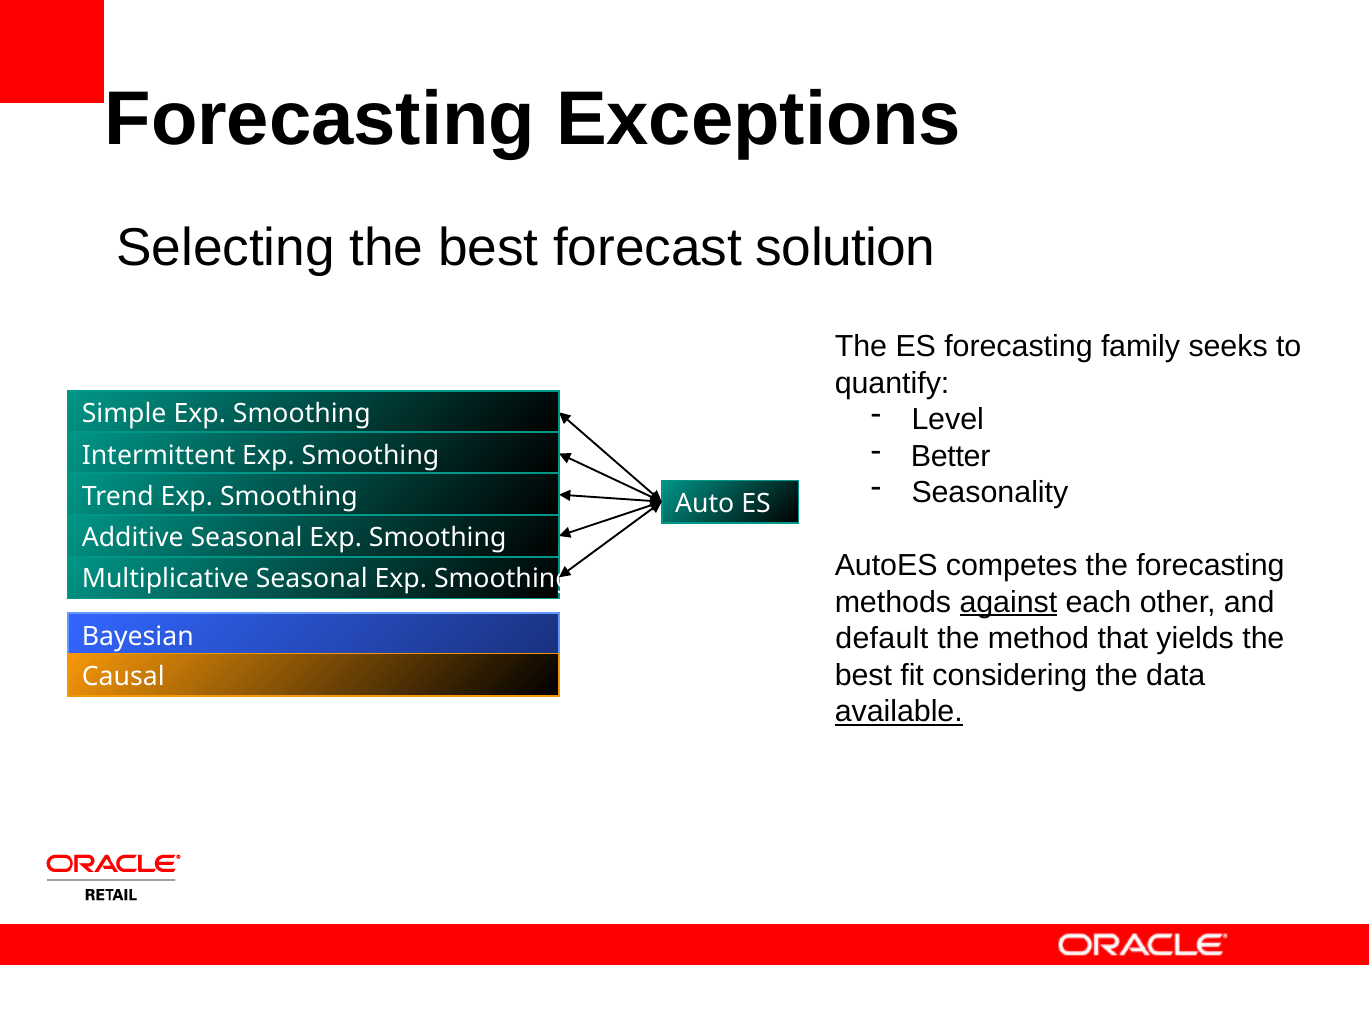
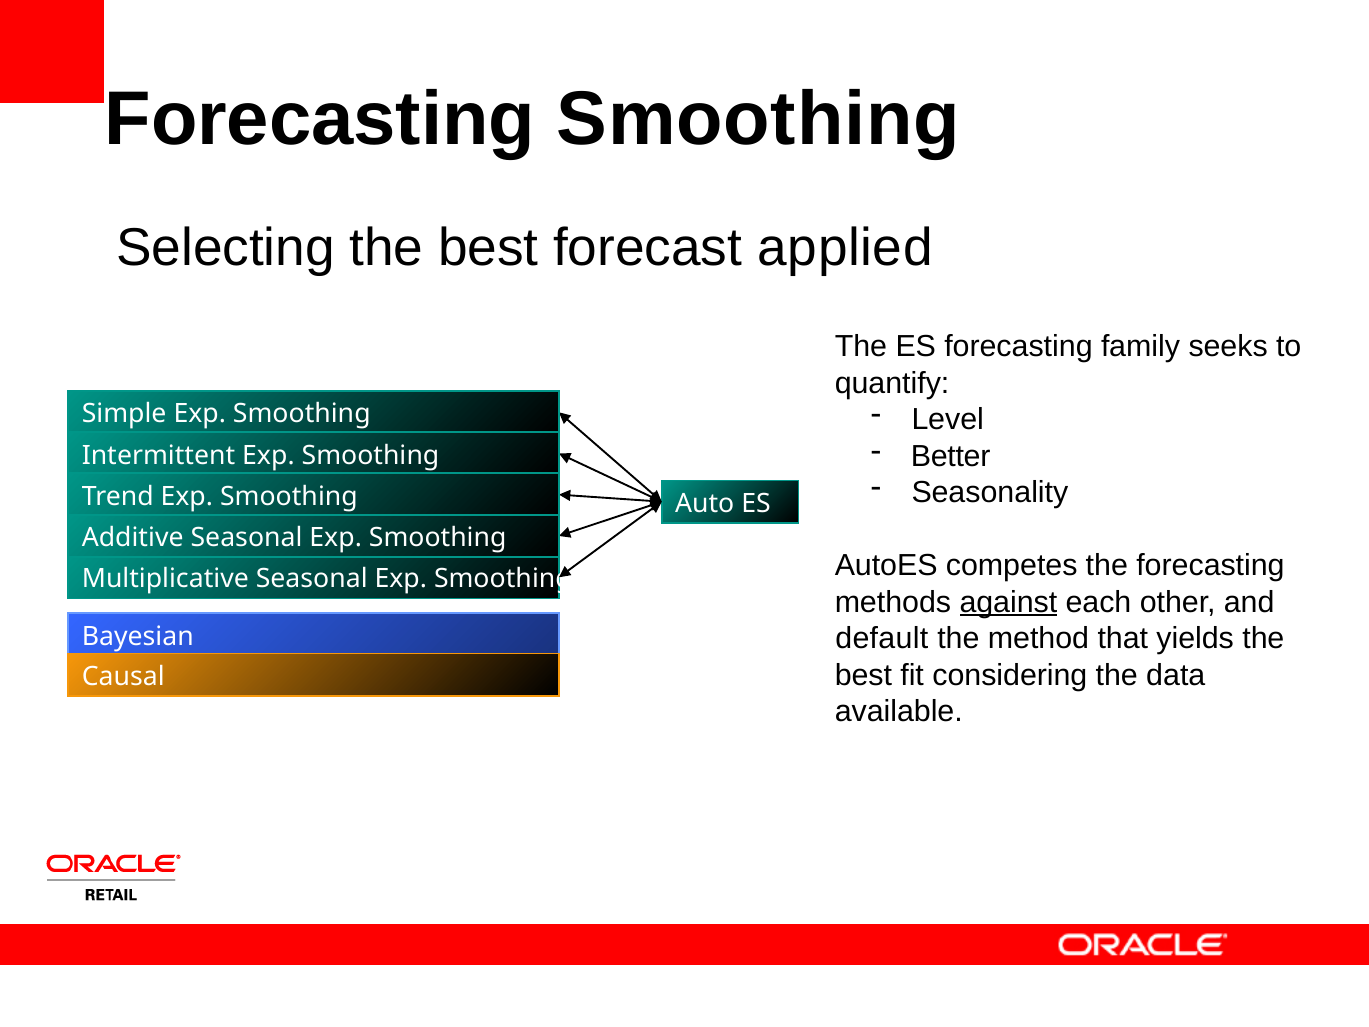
Exceptions at (759, 119): Exceptions -> Smoothing
solution: solution -> applied
available underline: present -> none
